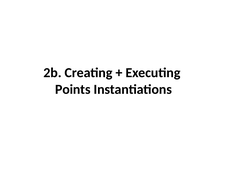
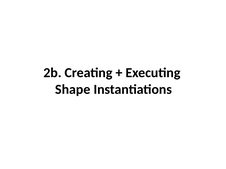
Points: Points -> Shape
